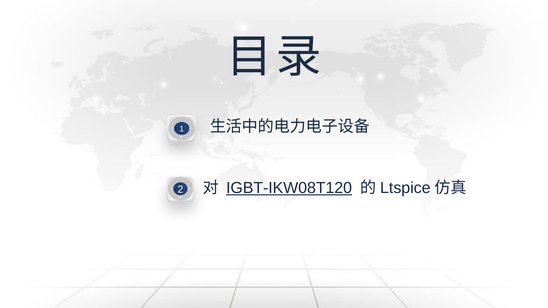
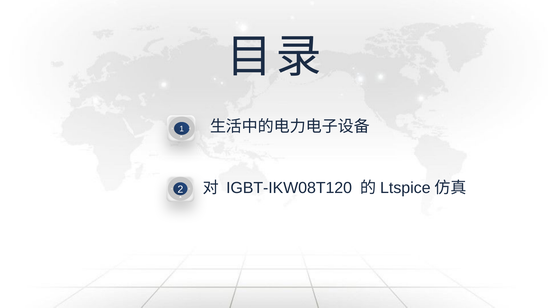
IGBT-IKW08T120 underline: present -> none
